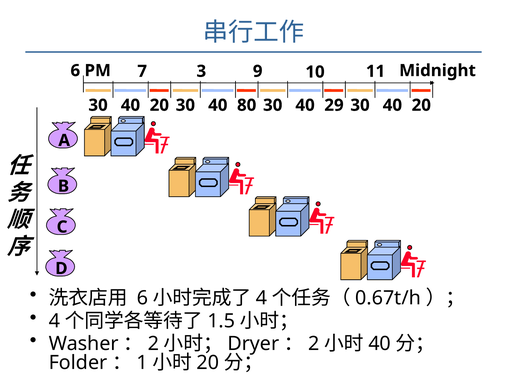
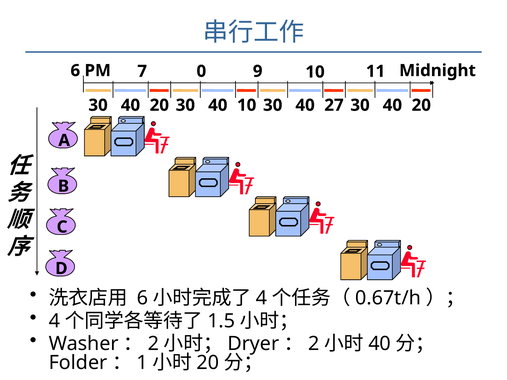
3: 3 -> 0
40 80: 80 -> 10
29: 29 -> 27
